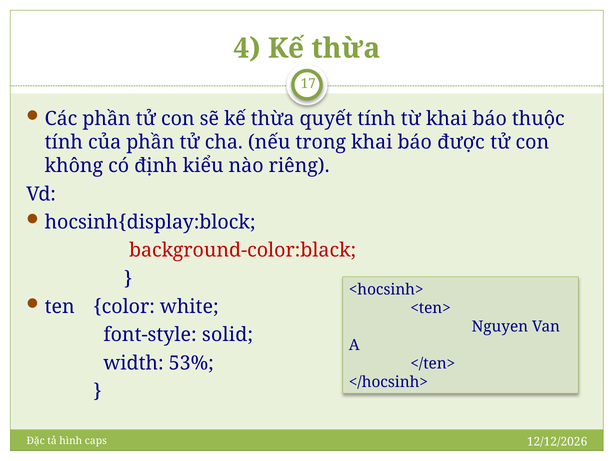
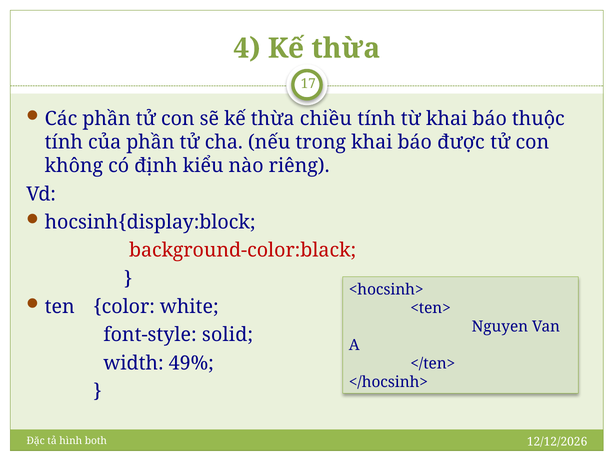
quyết: quyết -> chiều
53%: 53% -> 49%
caps: caps -> both
